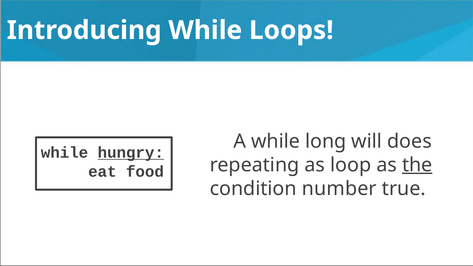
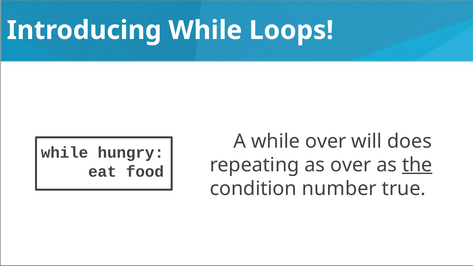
while long: long -> over
hungry underline: present -> none
as loop: loop -> over
